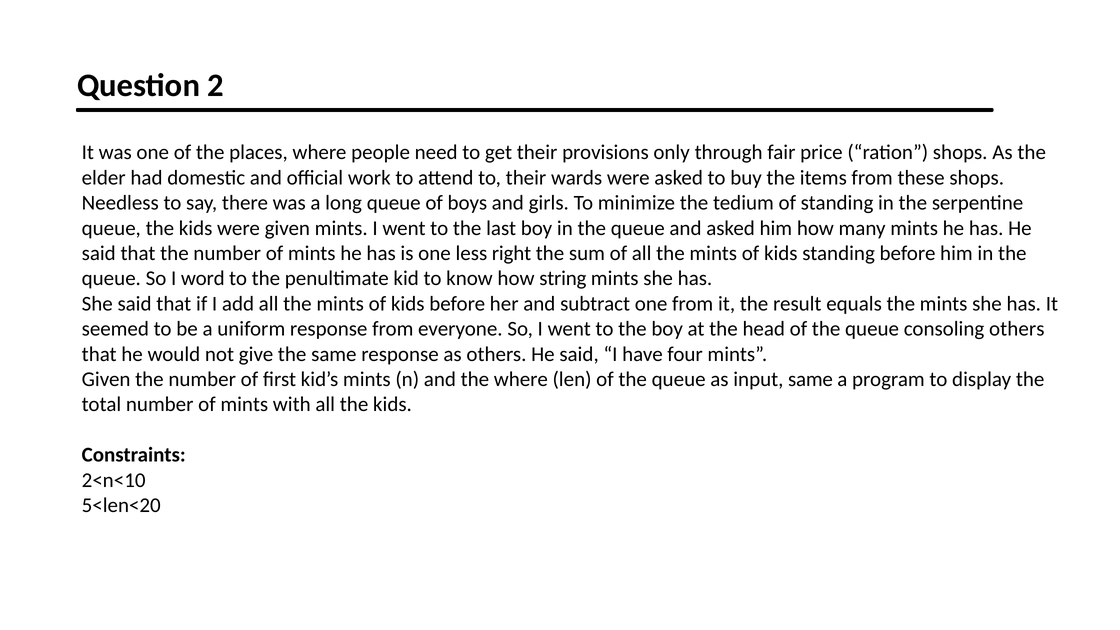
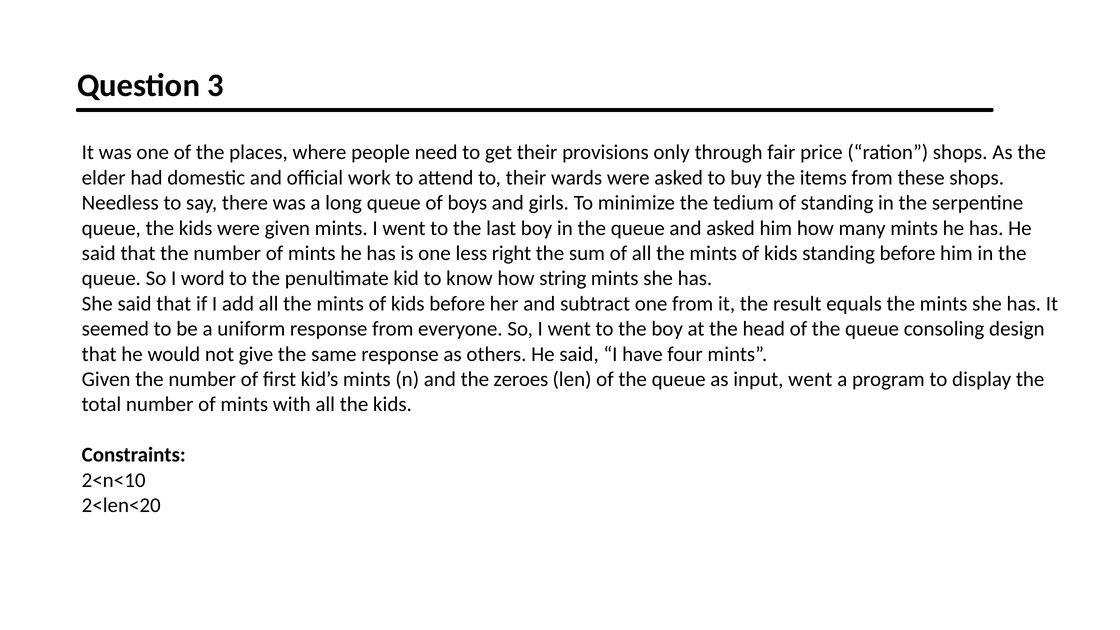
2: 2 -> 3
consoling others: others -> design
the where: where -> zeroes
input same: same -> went
5<len<20: 5<len<20 -> 2<len<20
